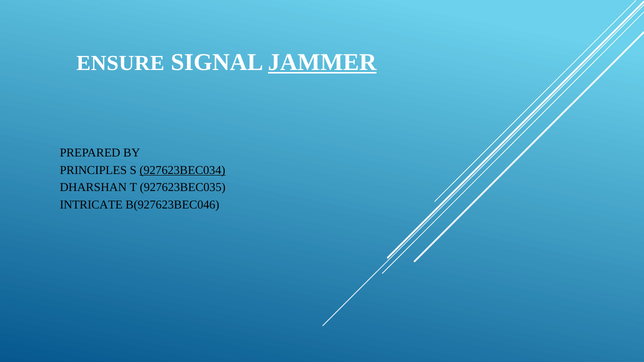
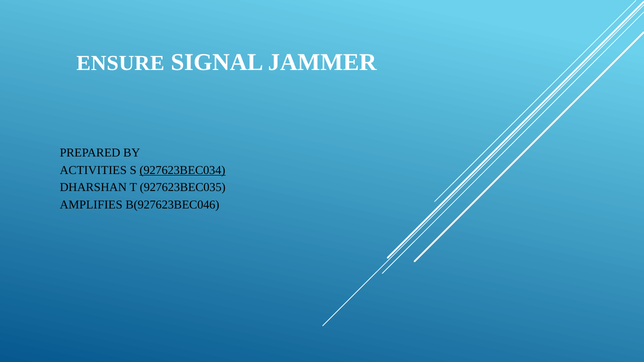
JAMMER underline: present -> none
PRINCIPLES: PRINCIPLES -> ACTIVITIES
INTRICATE: INTRICATE -> AMPLIFIES
